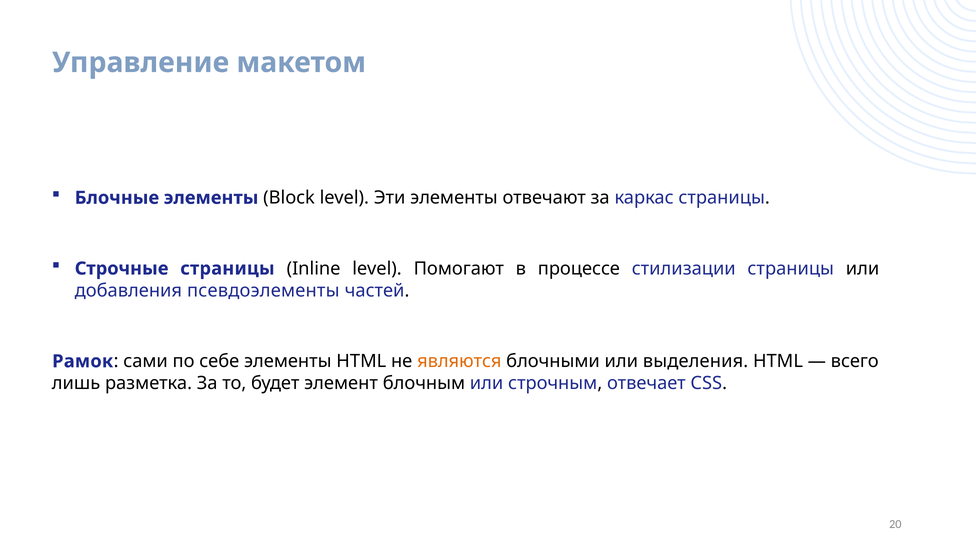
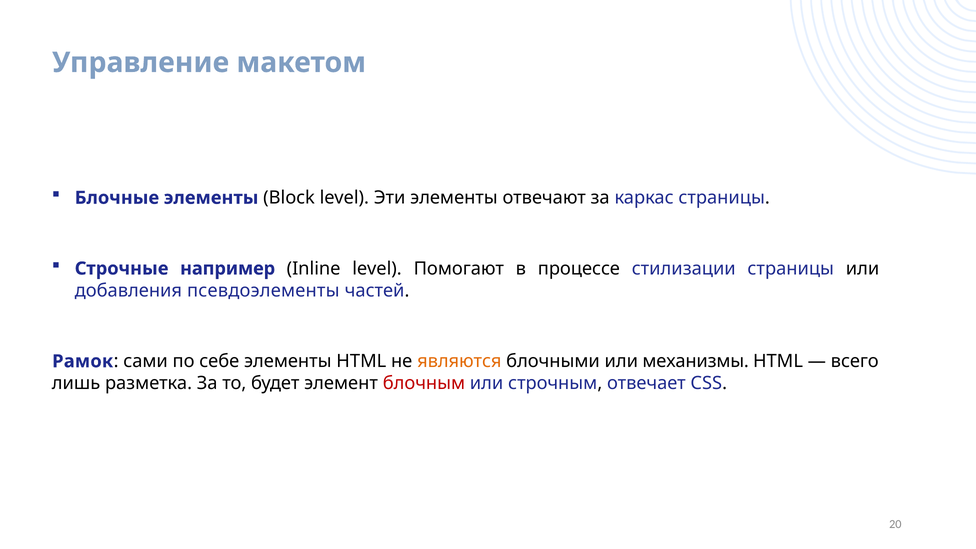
Строчные страницы: страницы -> например
выделения: выделения -> механизмы
блочным colour: black -> red
